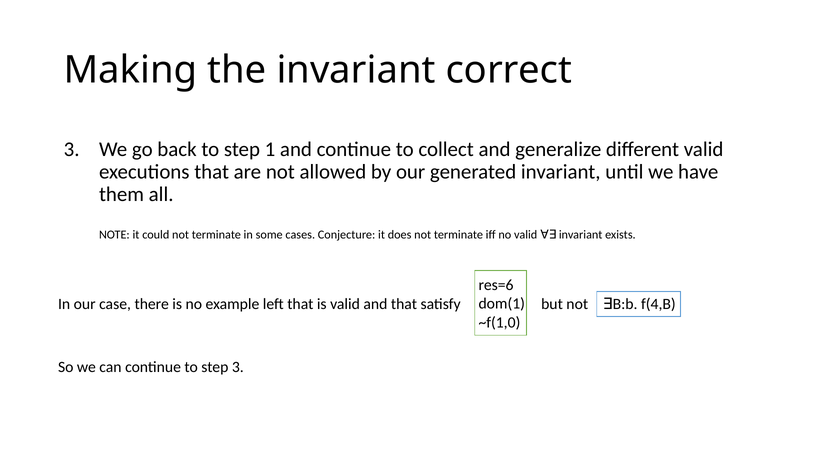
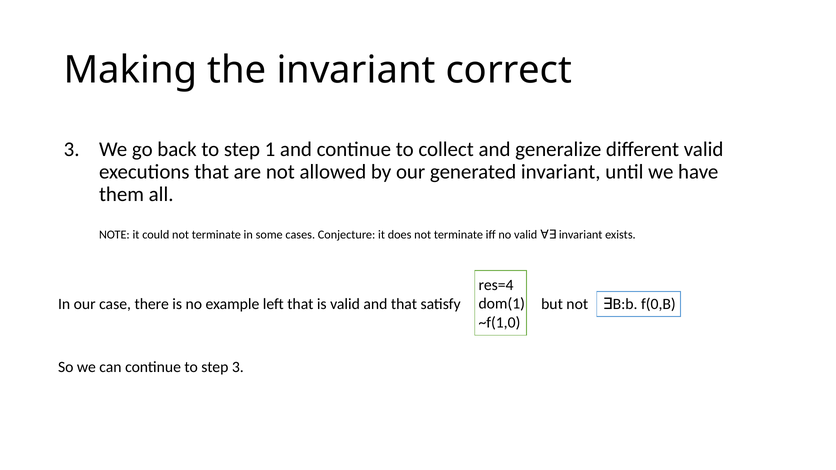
res=6: res=6 -> res=4
f(4,B: f(4,B -> f(0,B
